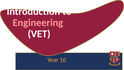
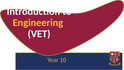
Engineering colour: pink -> yellow
